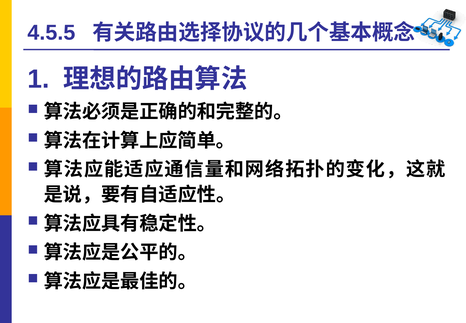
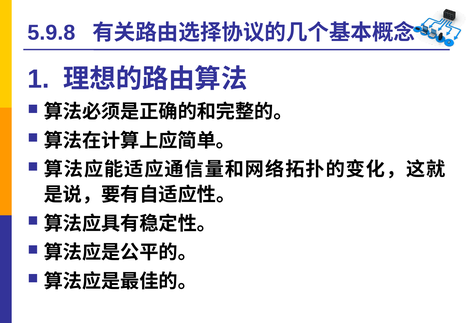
4.5.5: 4.5.5 -> 5.9.8
